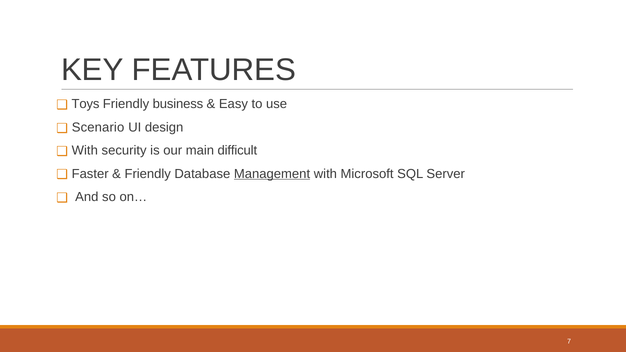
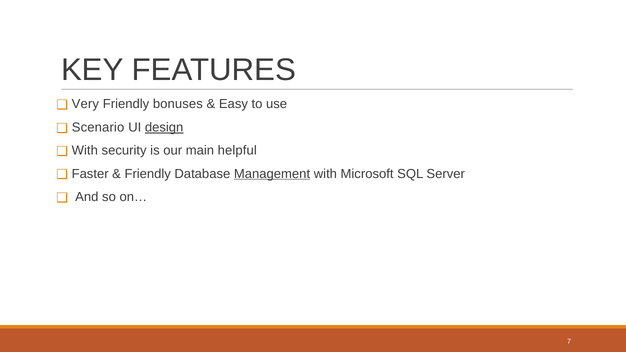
Toys: Toys -> Very
business: business -> bonuses
design underline: none -> present
difficult: difficult -> helpful
